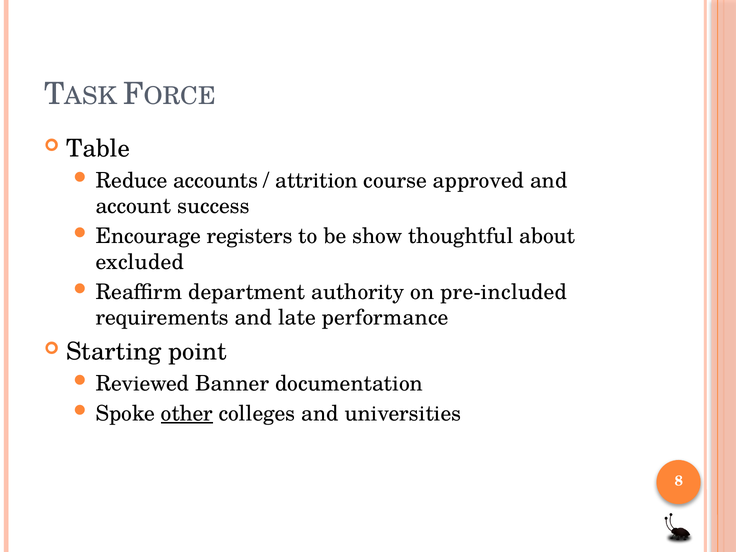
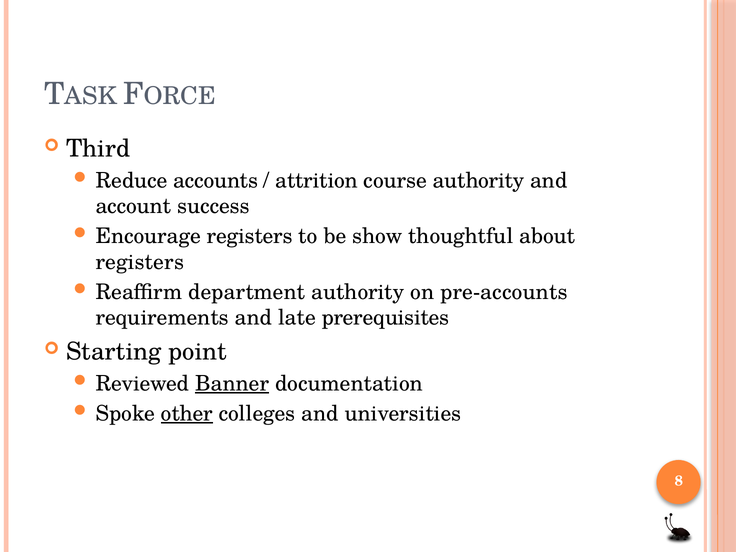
Table: Table -> Third
course approved: approved -> authority
excluded at (140, 262): excluded -> registers
pre-included: pre-included -> pre-accounts
performance: performance -> prerequisites
Banner underline: none -> present
